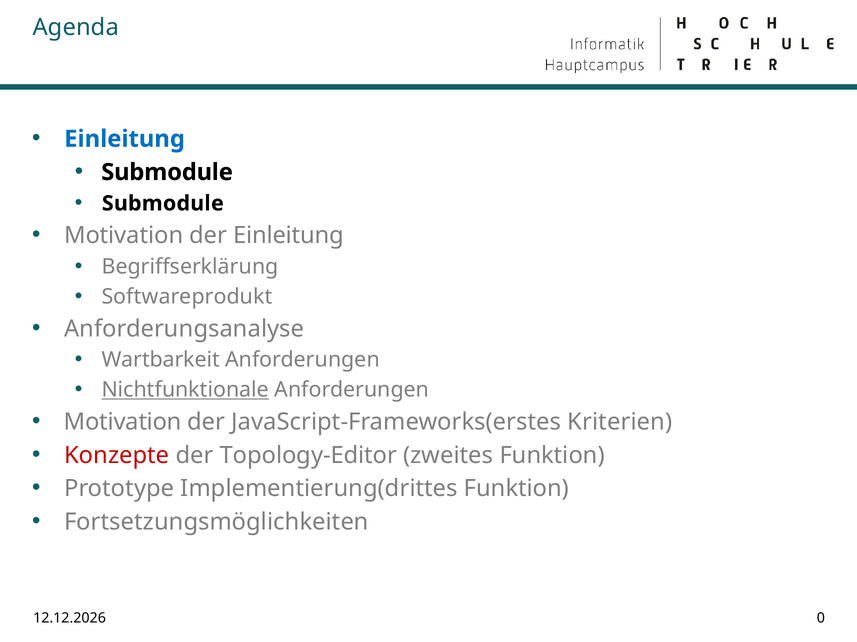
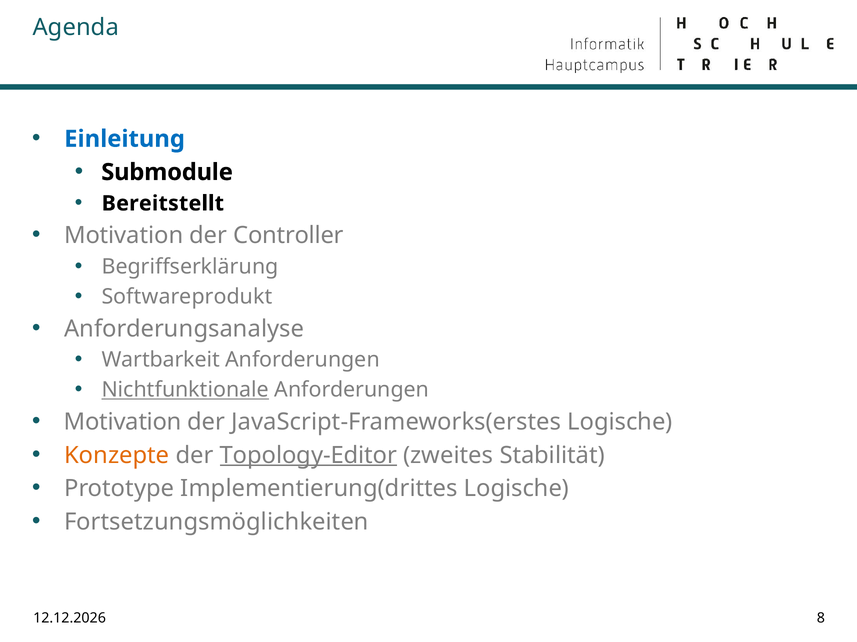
Submodule at (163, 204): Submodule -> Bereitstellt
der Einleitung: Einleitung -> Controller
JavaScript-Frameworks(erstes Kriterien: Kriterien -> Logische
Konzepte colour: red -> orange
Topology-Editor underline: none -> present
zweites Funktion: Funktion -> Stabilität
Implementierung(drittes Funktion: Funktion -> Logische
0: 0 -> 8
